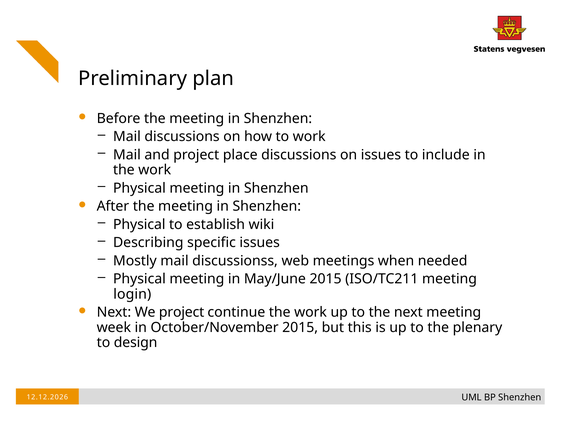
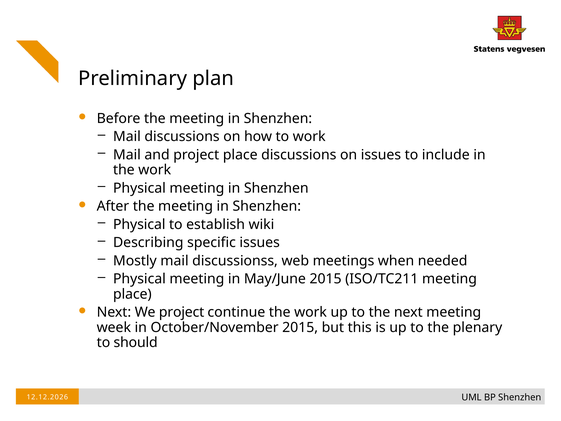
login at (132, 294): login -> place
design: design -> should
